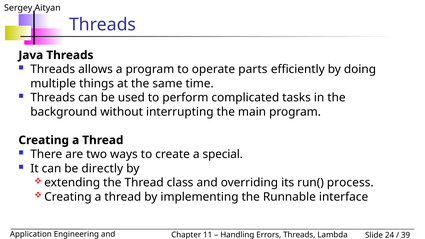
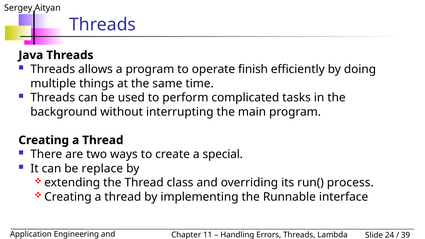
parts: parts -> finish
directly: directly -> replace
